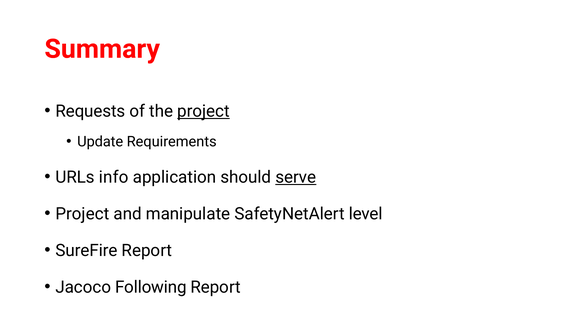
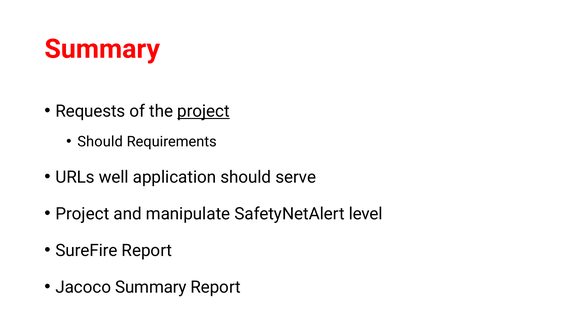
Update at (100, 142): Update -> Should
info: info -> well
serve underline: present -> none
Jacoco Following: Following -> Summary
